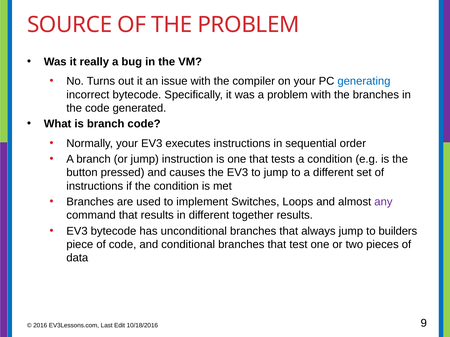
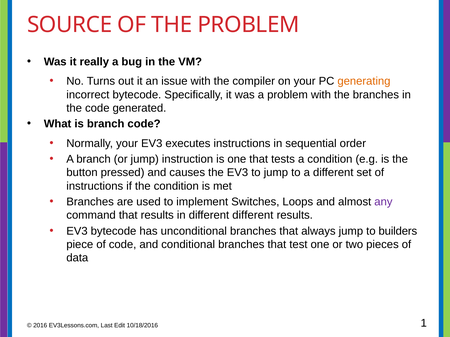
generating colour: blue -> orange
different together: together -> different
9: 9 -> 1
